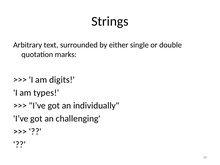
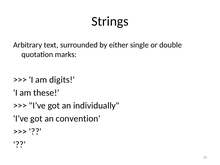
types: types -> these
challenging: challenging -> convention
